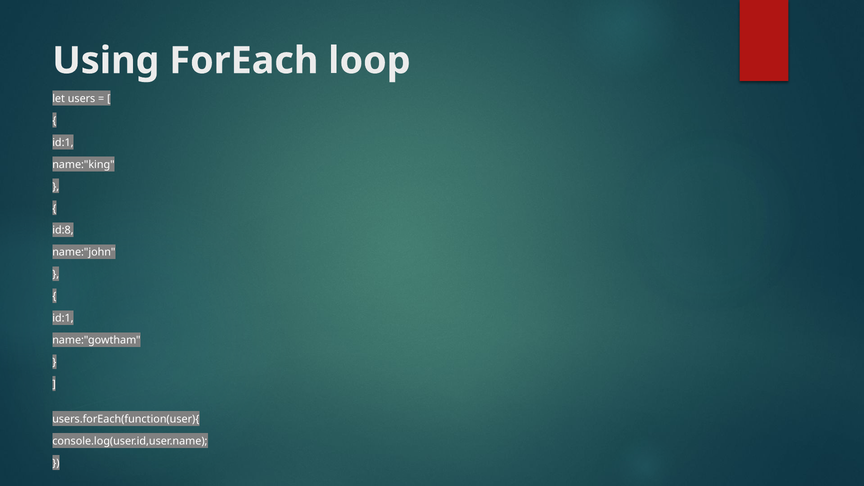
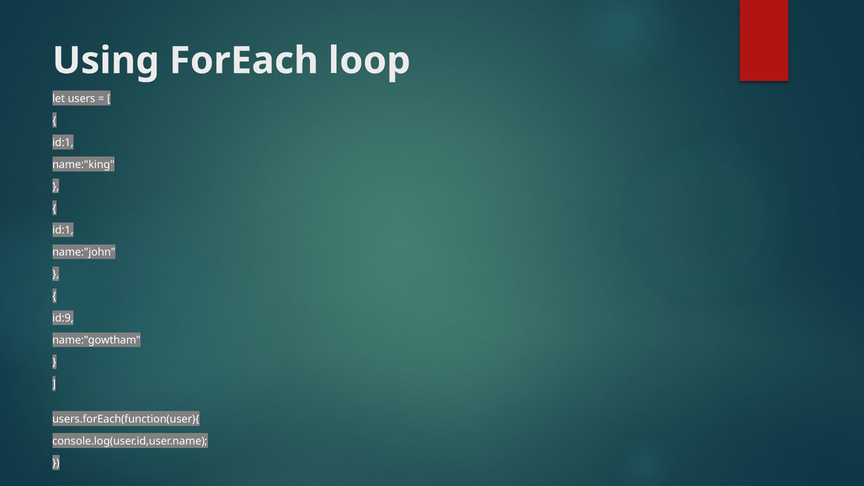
id:8 at (63, 230): id:8 -> id:1
id:1 at (63, 318): id:1 -> id:9
